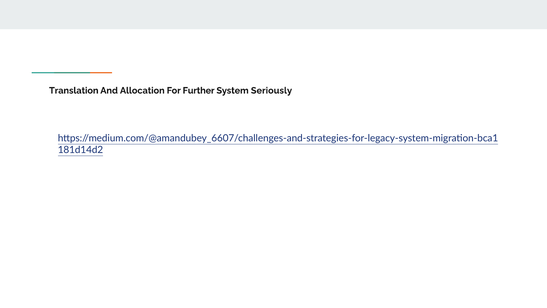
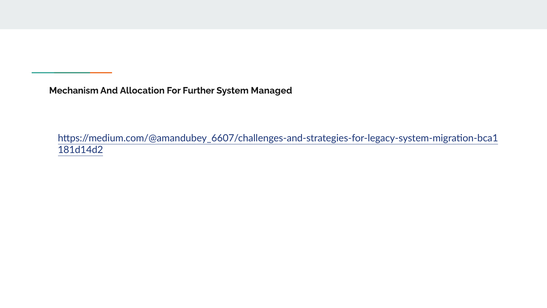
Translation: Translation -> Mechanism
Seriously: Seriously -> Managed
